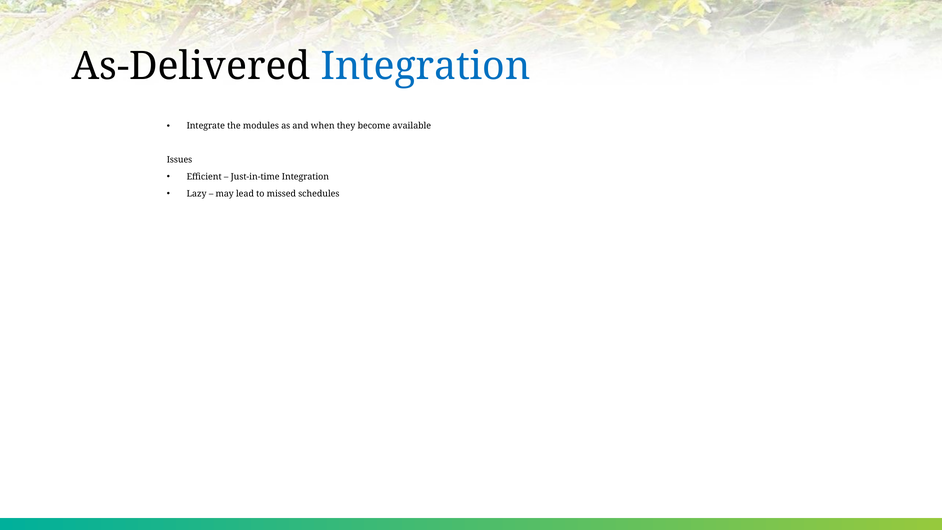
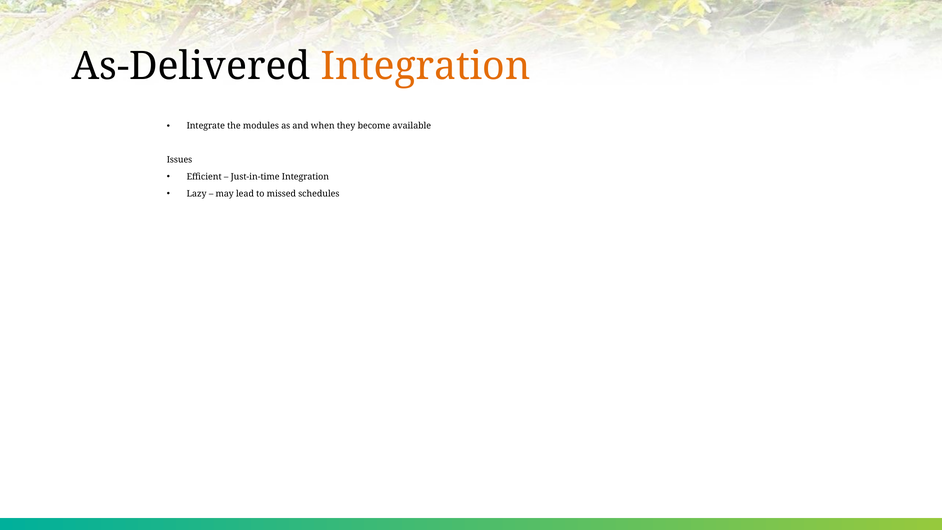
Integration at (426, 66) colour: blue -> orange
